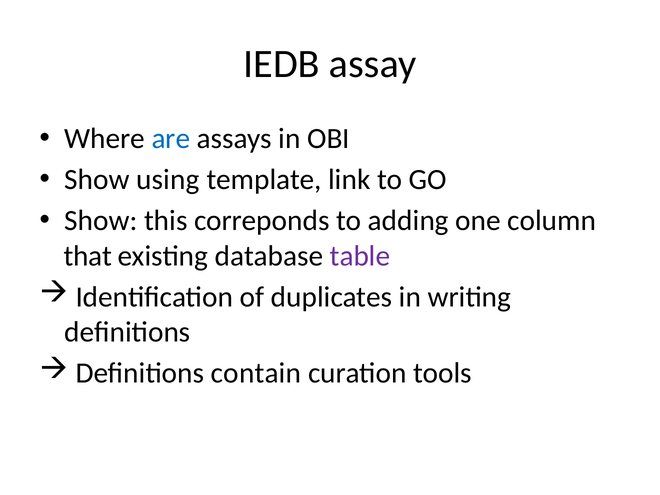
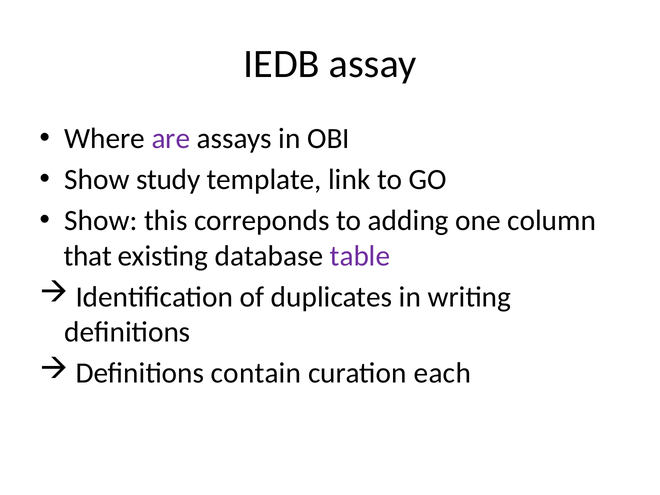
are colour: blue -> purple
using: using -> study
tools: tools -> each
